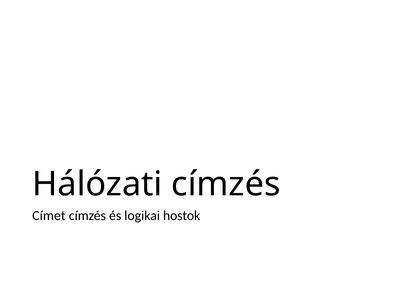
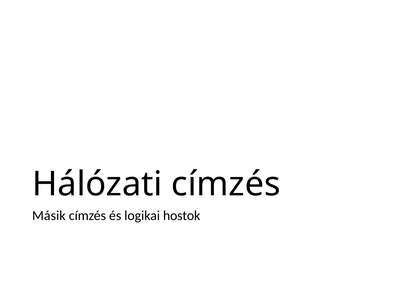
Címet: Címet -> Másik
